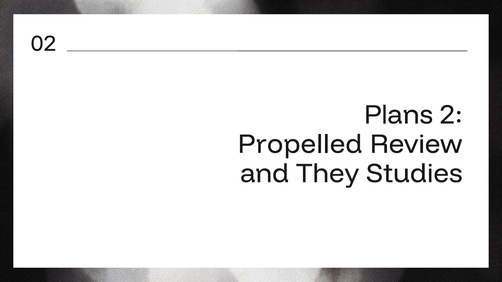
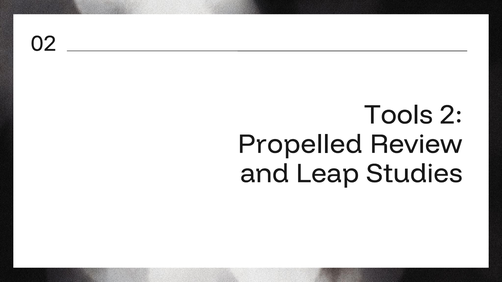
Plans: Plans -> Tools
They: They -> Leap
